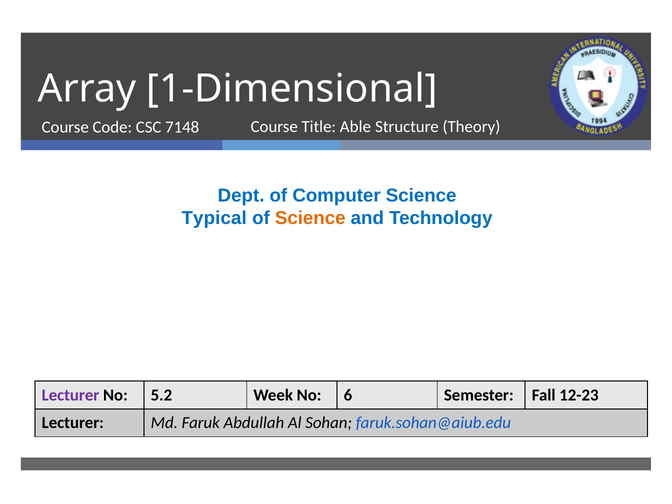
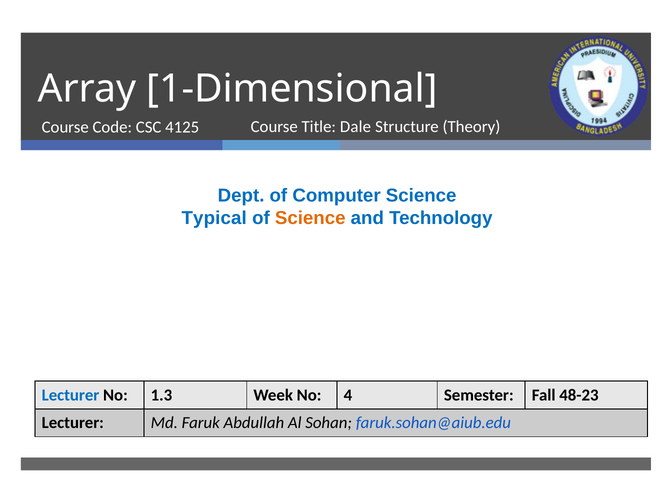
Able: Able -> Dale
7148: 7148 -> 4125
Lecturer at (70, 395) colour: purple -> blue
5.2: 5.2 -> 1.3
6: 6 -> 4
12-23: 12-23 -> 48-23
